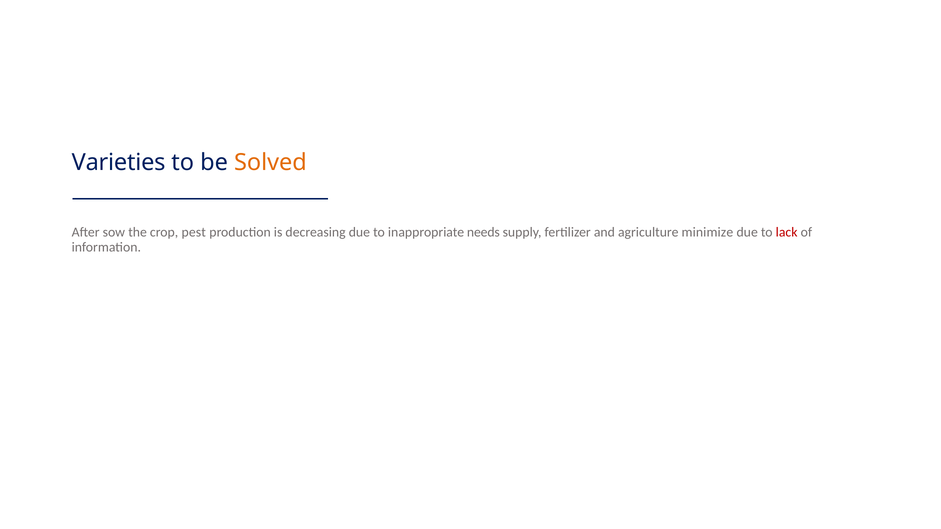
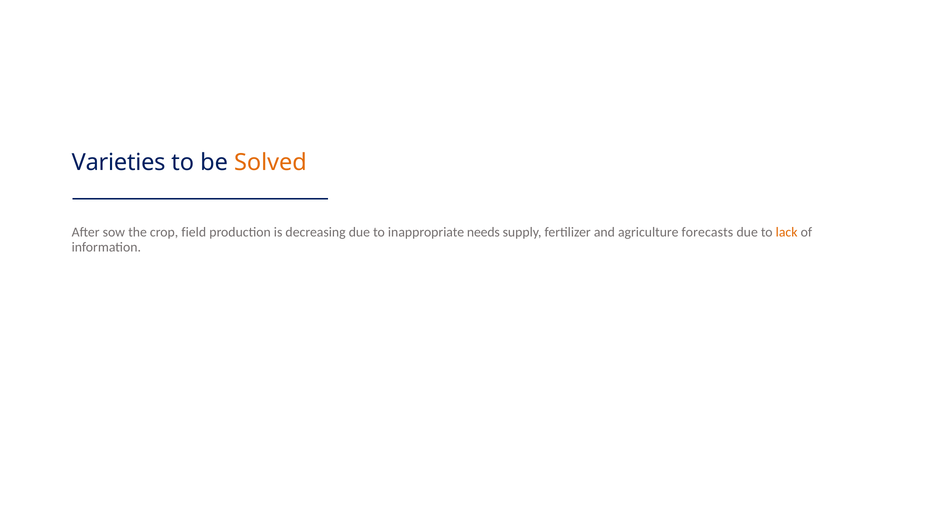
pest: pest -> field
minimize: minimize -> forecasts
lack colour: red -> orange
